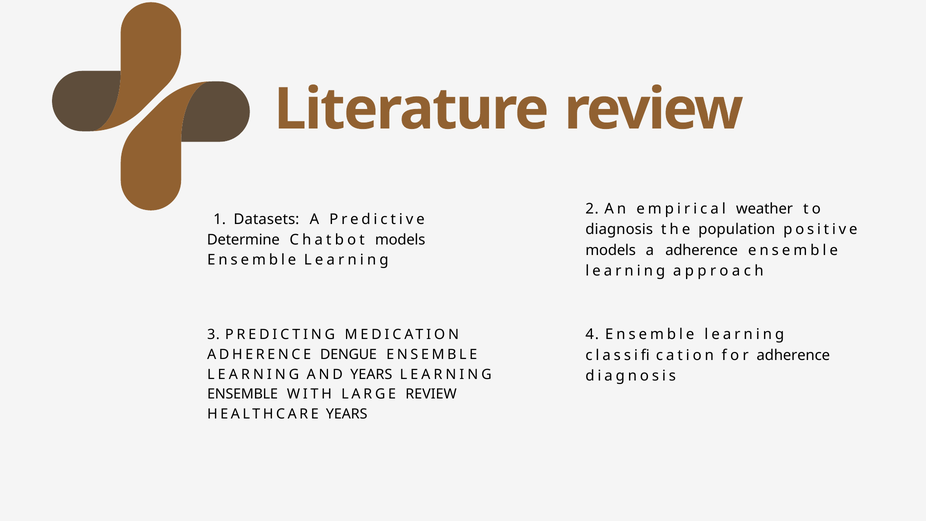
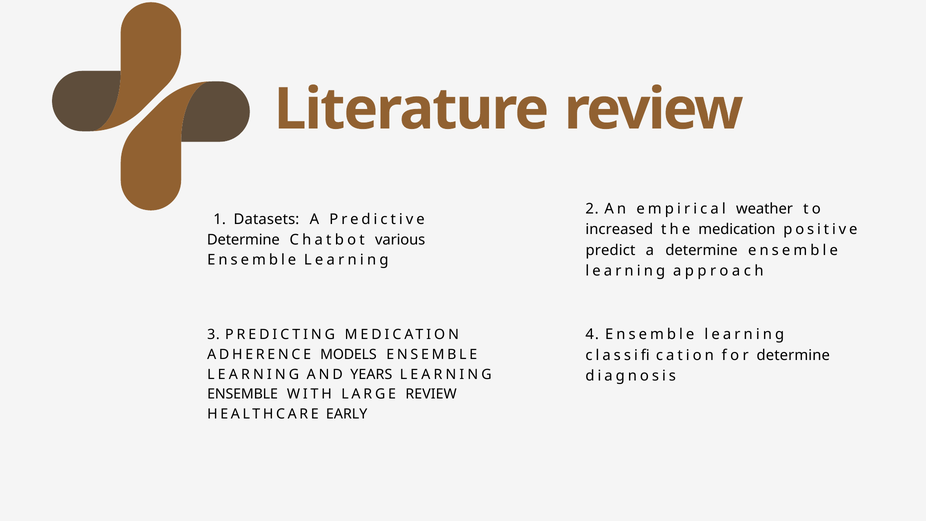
diagnosis at (619, 230): diagnosis -> increased
the population: population -> medication
Chatbot models: models -> various
models at (611, 250): models -> predict
a adherence: adherence -> determine
DENGUE: DENGUE -> MODELS
for adherence: adherence -> determine
HEALTHCARE YEARS: YEARS -> EARLY
